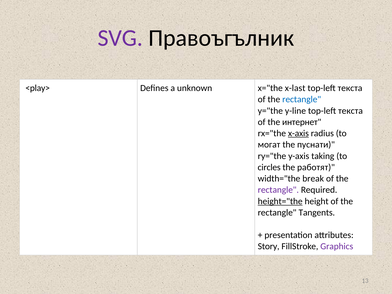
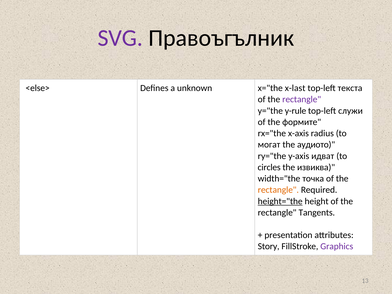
<play>: <play> -> <else>
rectangle at (302, 99) colour: blue -> purple
y-line: y-line -> y-rule
текста at (350, 111): текста -> служи
интернет: интернет -> формите
x-axis underline: present -> none
пуснати: пуснати -> аудиото
taking: taking -> идват
работят: работят -> извиква
break: break -> точка
rectangle at (278, 190) colour: purple -> orange
